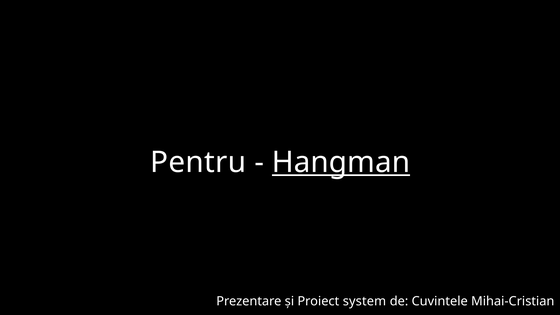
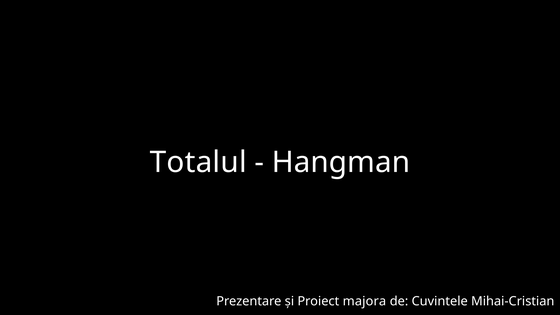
Pentru: Pentru -> Totalul
Hangman underline: present -> none
system: system -> majora
